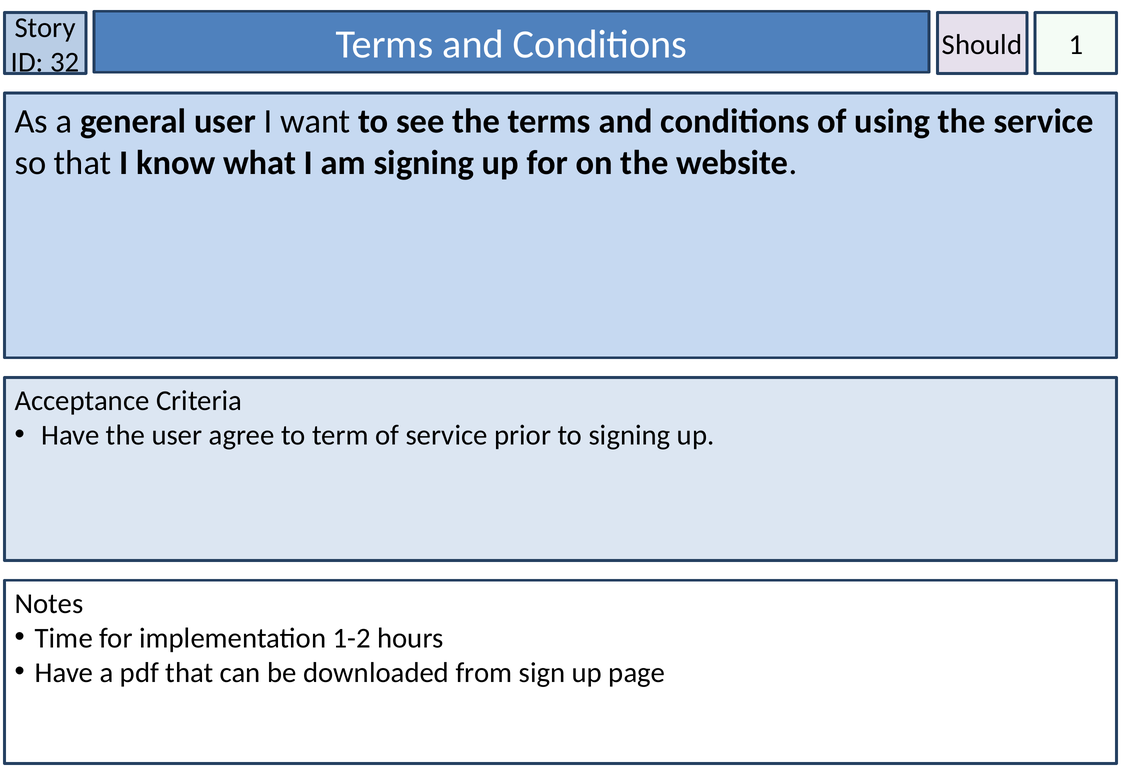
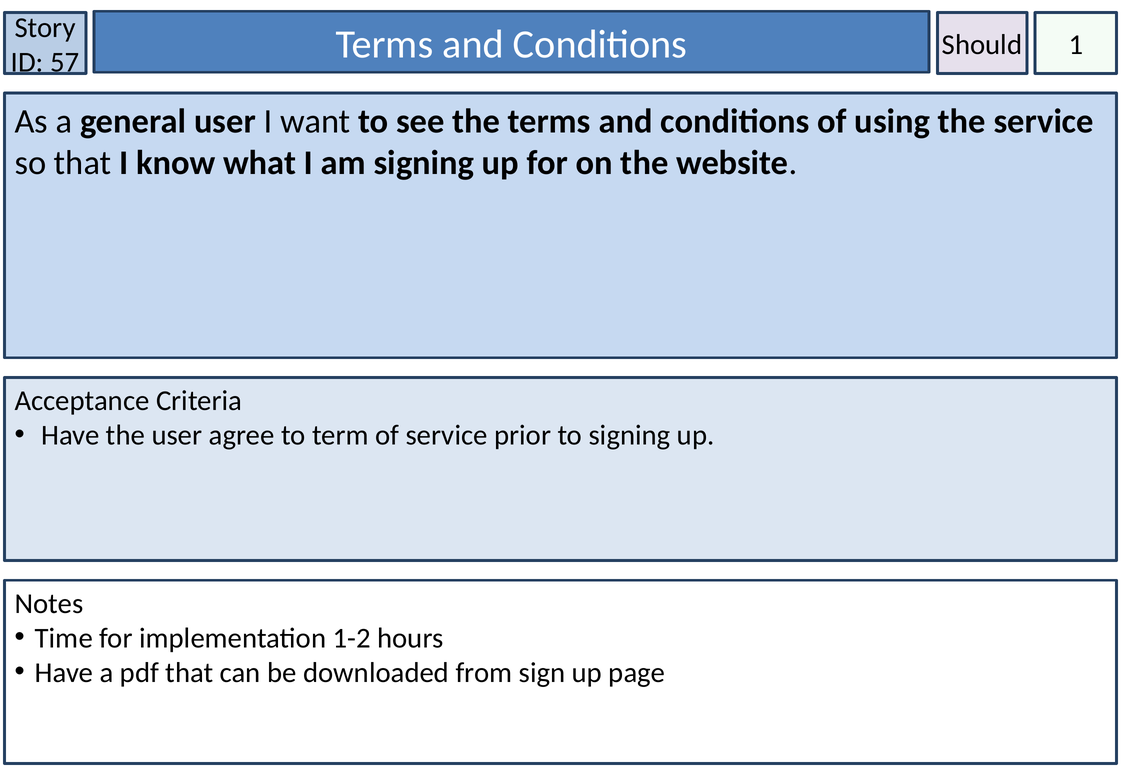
32: 32 -> 57
